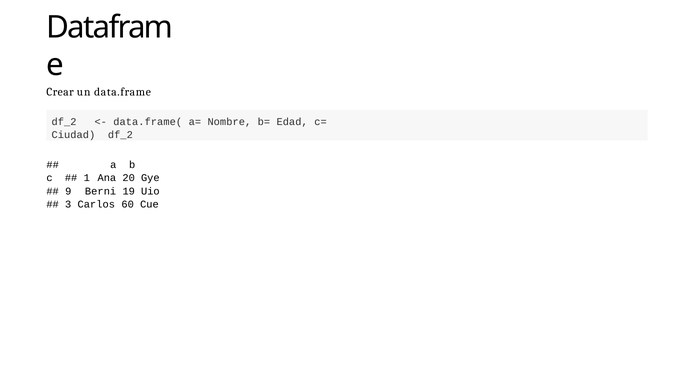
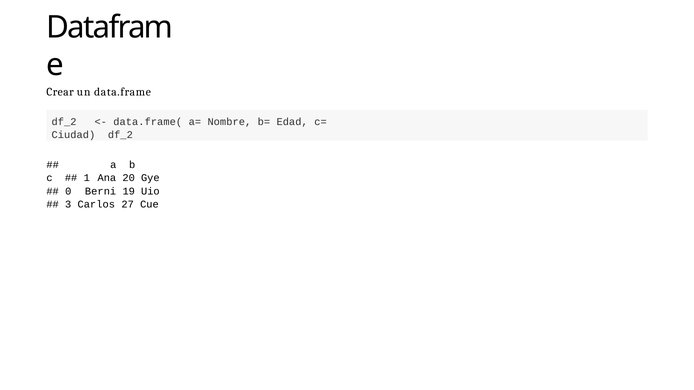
9: 9 -> 0
60: 60 -> 27
